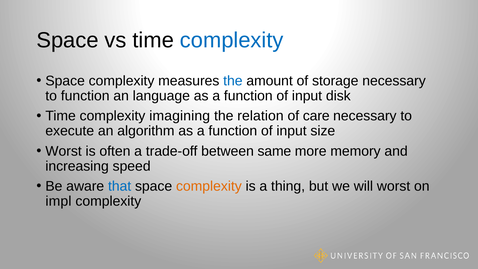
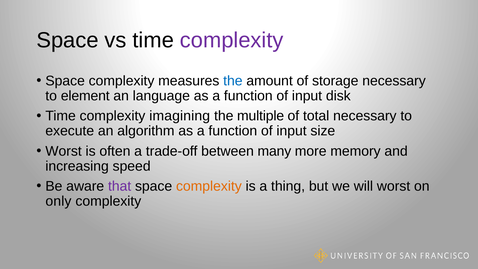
complexity at (232, 40) colour: blue -> purple
to function: function -> element
relation: relation -> multiple
care: care -> total
same: same -> many
that colour: blue -> purple
impl: impl -> only
